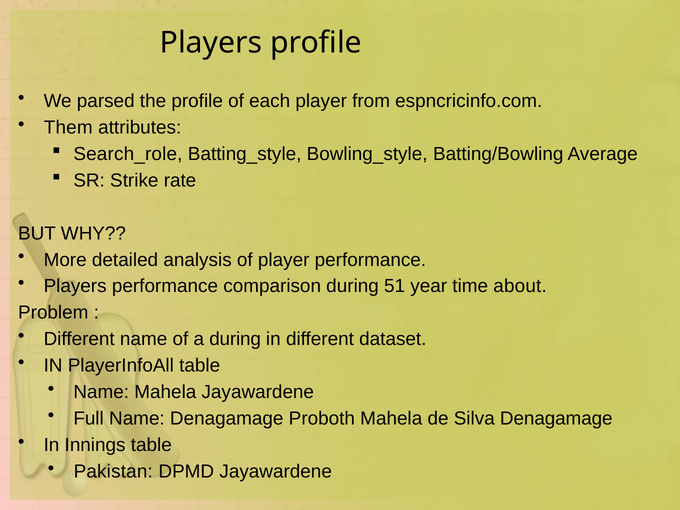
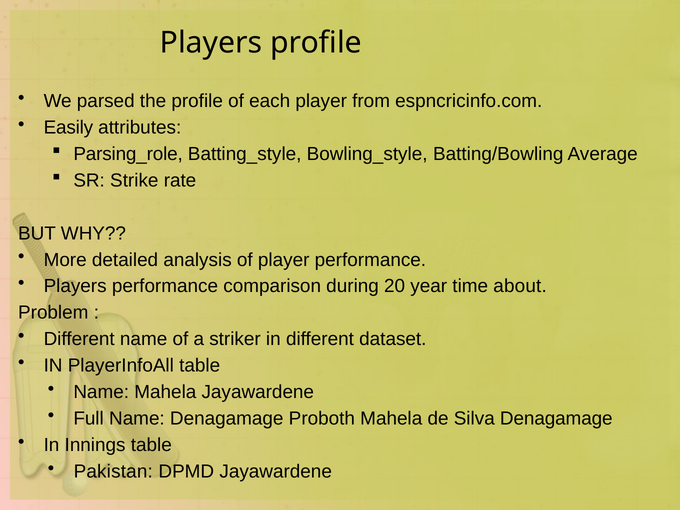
Them: Them -> Easily
Search_role: Search_role -> Parsing_role
51: 51 -> 20
a during: during -> striker
